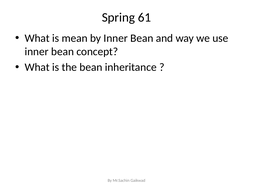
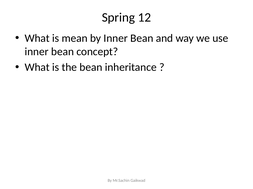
61: 61 -> 12
